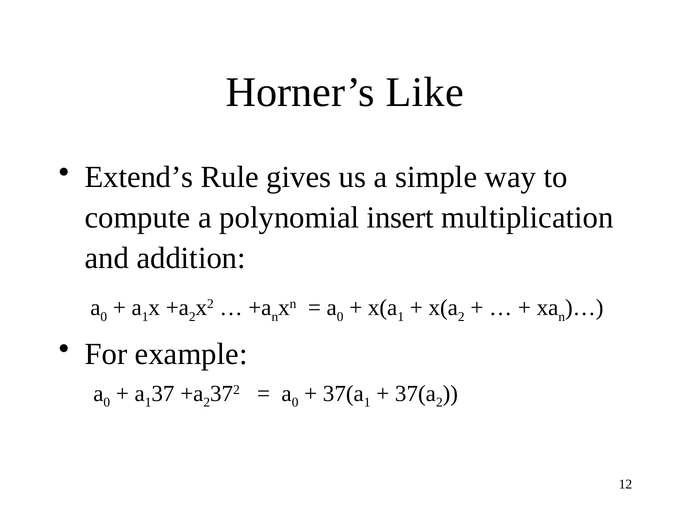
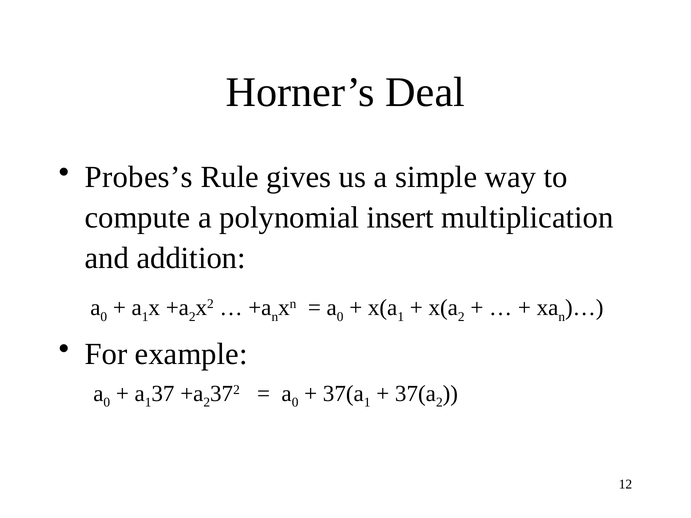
Like: Like -> Deal
Extend’s: Extend’s -> Probes’s
